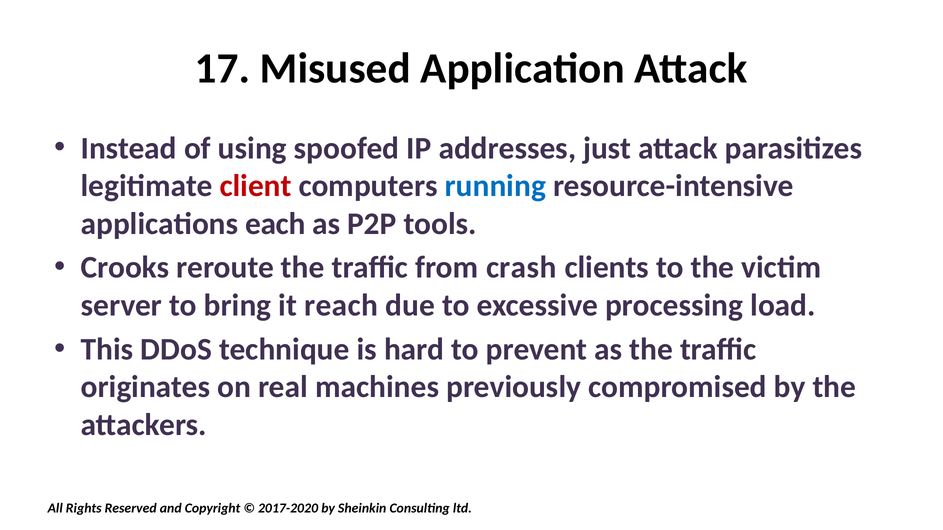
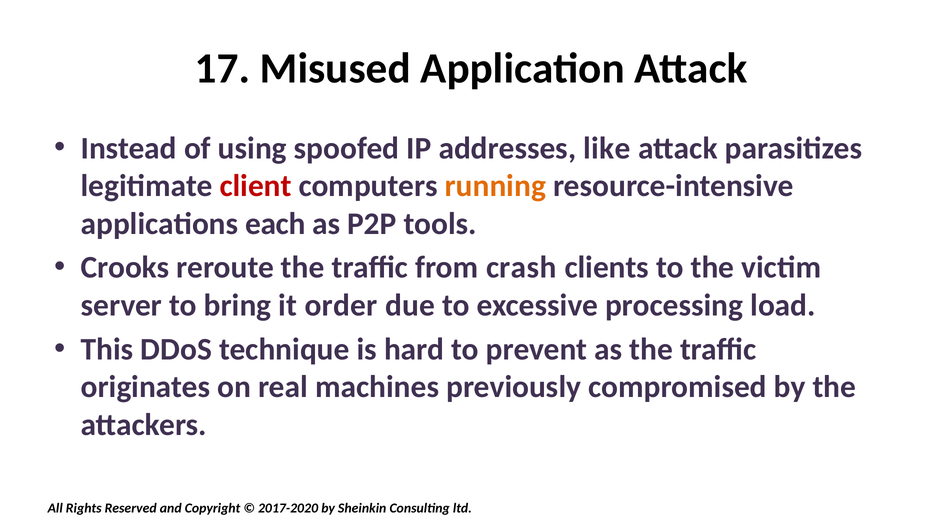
just: just -> like
running colour: blue -> orange
reach: reach -> order
